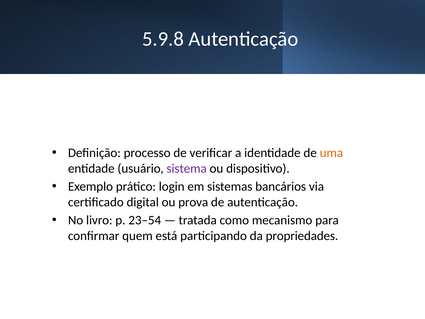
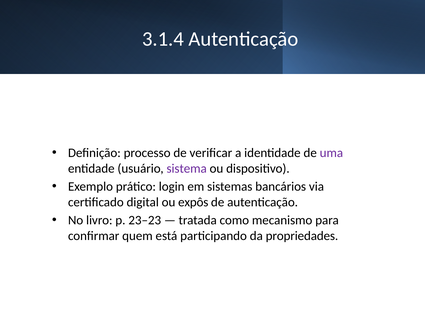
5.9.8: 5.9.8 -> 3.1.4
uma colour: orange -> purple
prova: prova -> expôs
23–54: 23–54 -> 23–23
